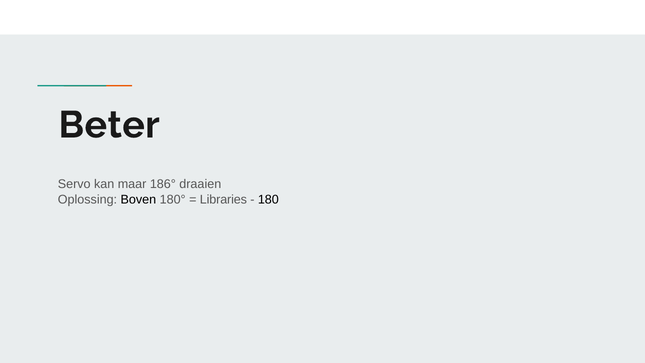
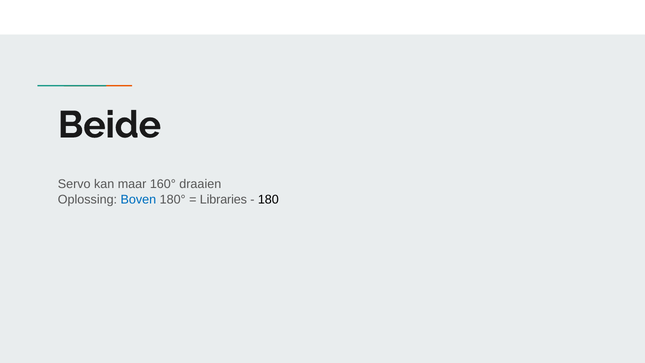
Beter: Beter -> Beide
186°: 186° -> 160°
Boven colour: black -> blue
